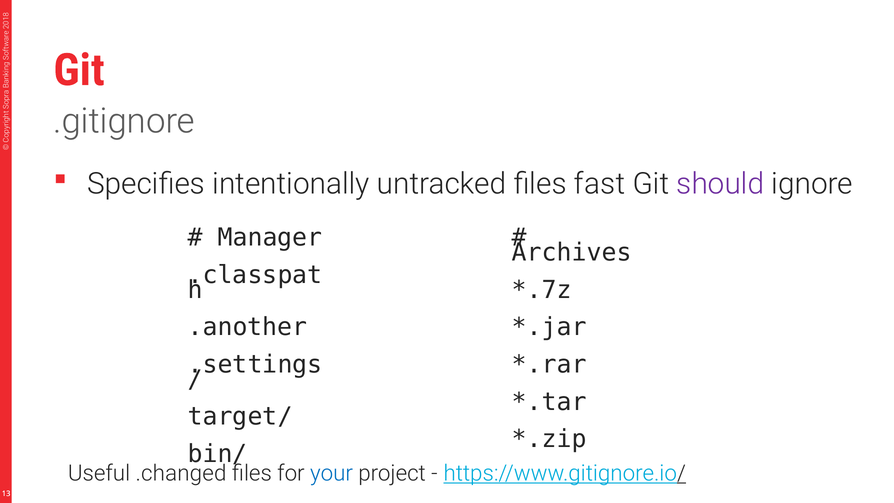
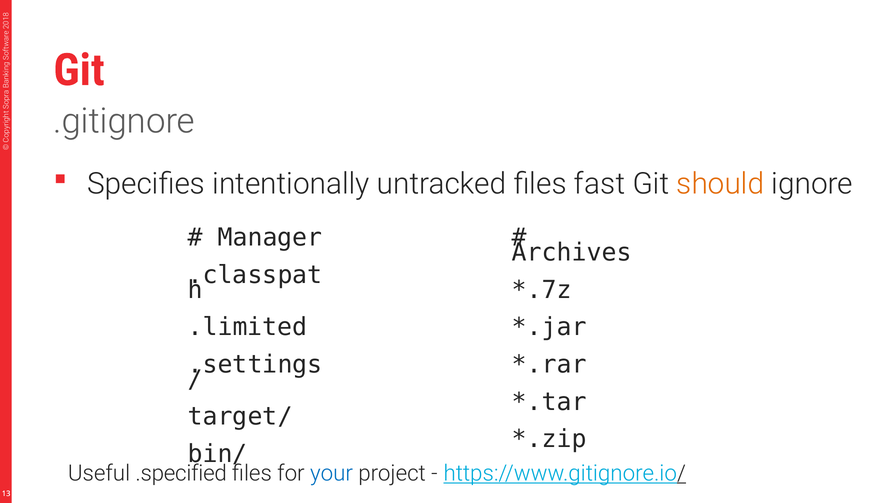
should colour: purple -> orange
.another: .another -> .limited
.changed: .changed -> .specified
